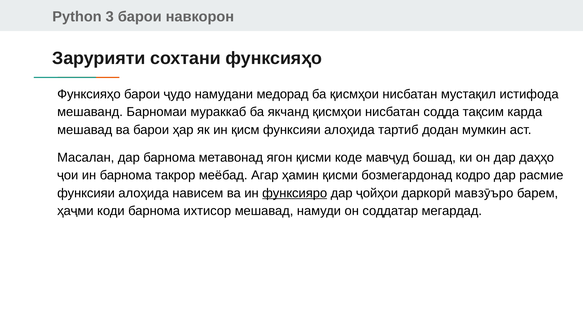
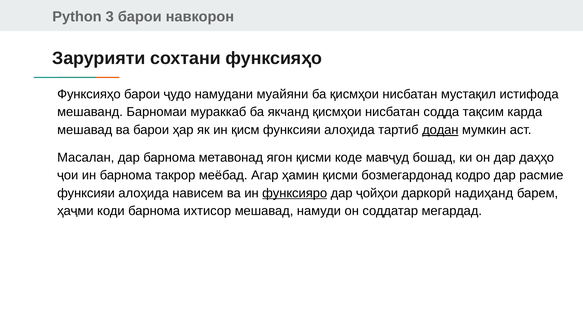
медорад: медорад -> муайяни
додан underline: none -> present
мавзӯъро: мавзӯъро -> надиҳанд
